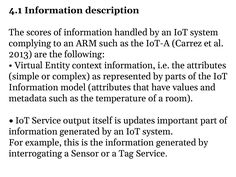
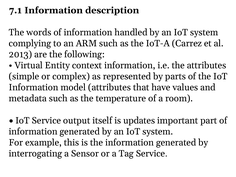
4.1: 4.1 -> 7.1
scores: scores -> words
